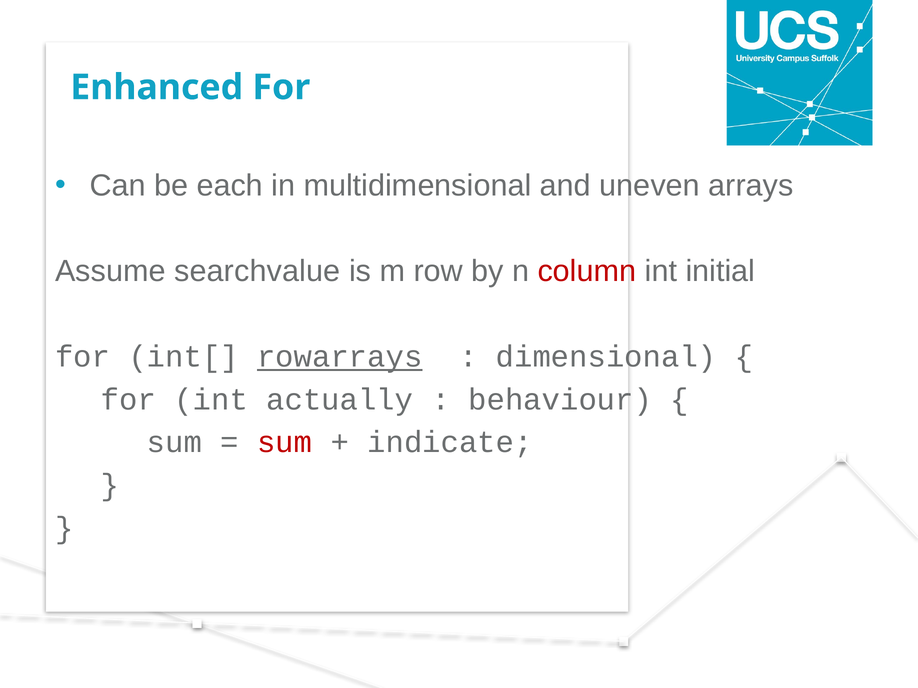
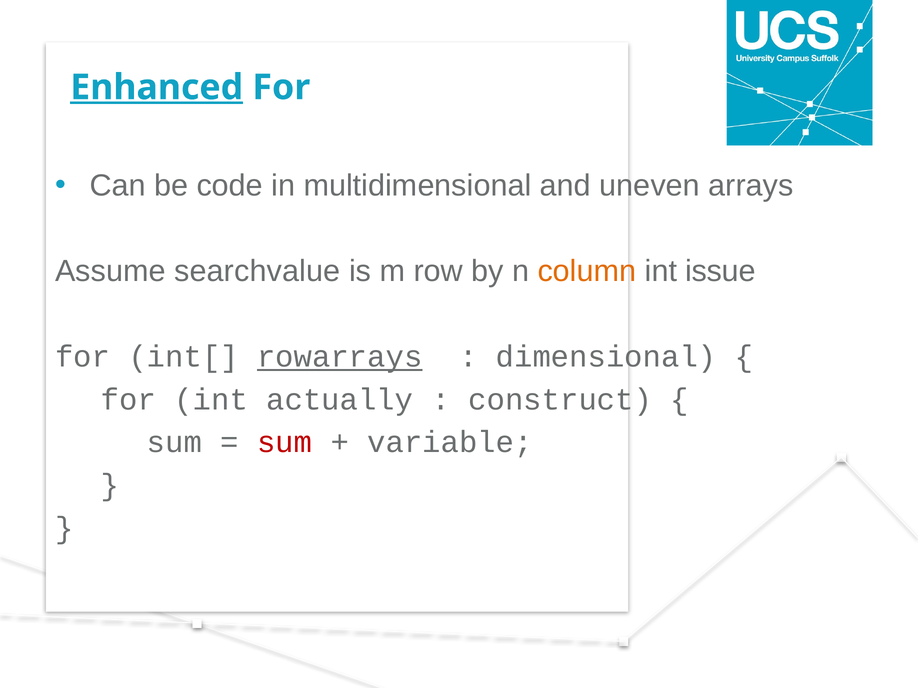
Enhanced underline: none -> present
each: each -> code
column colour: red -> orange
initial: initial -> issue
behaviour: behaviour -> construct
indicate: indicate -> variable
